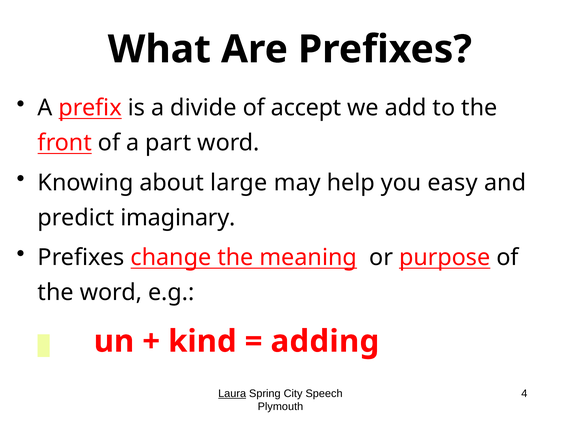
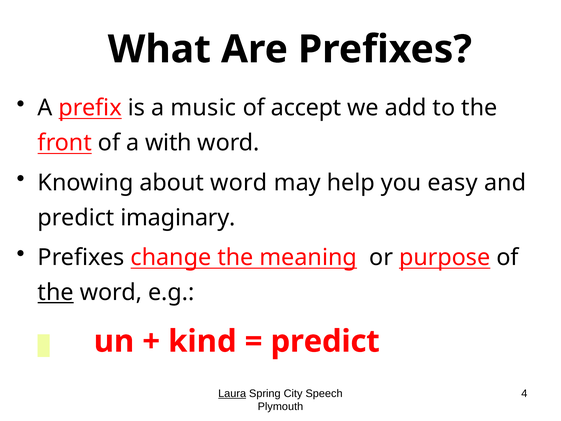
divide: divide -> music
part: part -> with
about large: large -> word
the at (56, 292) underline: none -> present
adding at (325, 341): adding -> predict
